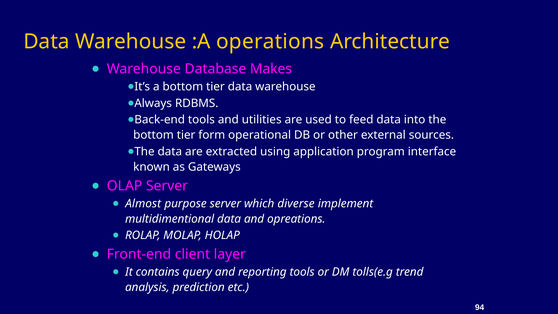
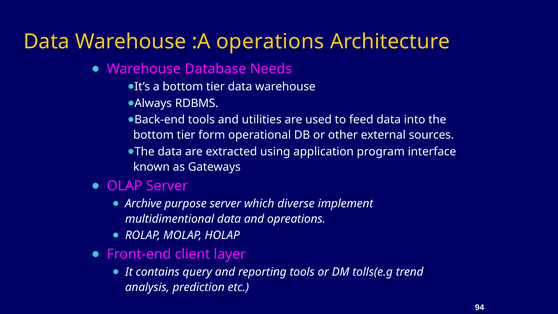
Makes: Makes -> Needs
Almost: Almost -> Archive
